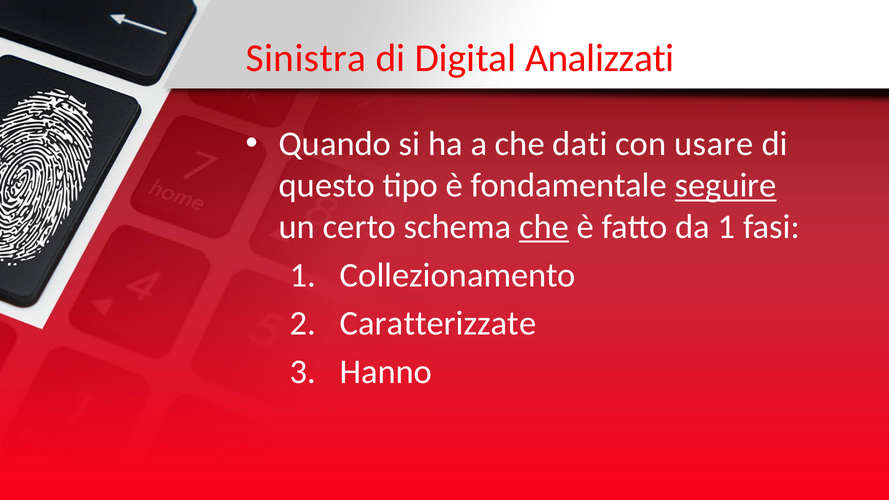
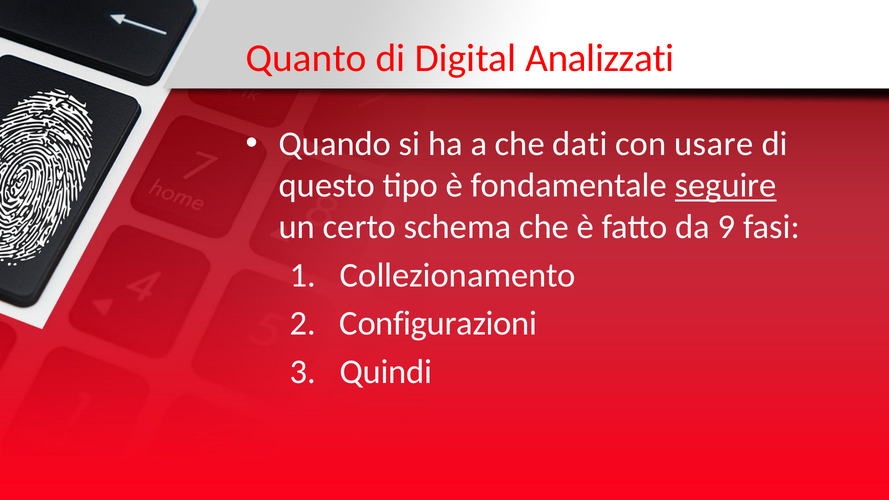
Sinistra: Sinistra -> Quanto
che at (544, 227) underline: present -> none
da 1: 1 -> 9
Caratterizzate: Caratterizzate -> Configurazioni
Hanno: Hanno -> Quindi
